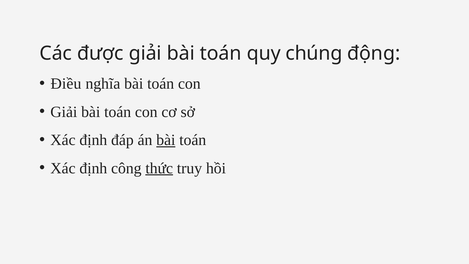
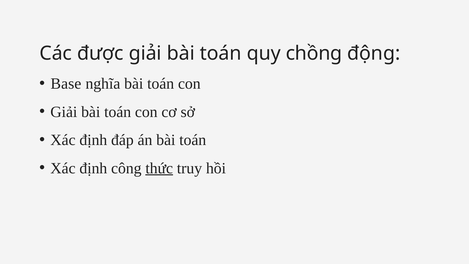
chúng: chúng -> chồng
Điều: Điều -> Base
bài at (166, 140) underline: present -> none
